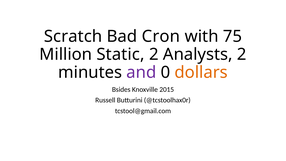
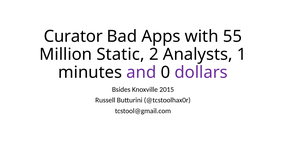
Scratch: Scratch -> Curator
Cron: Cron -> Apps
75: 75 -> 55
Analysts 2: 2 -> 1
dollars colour: orange -> purple
